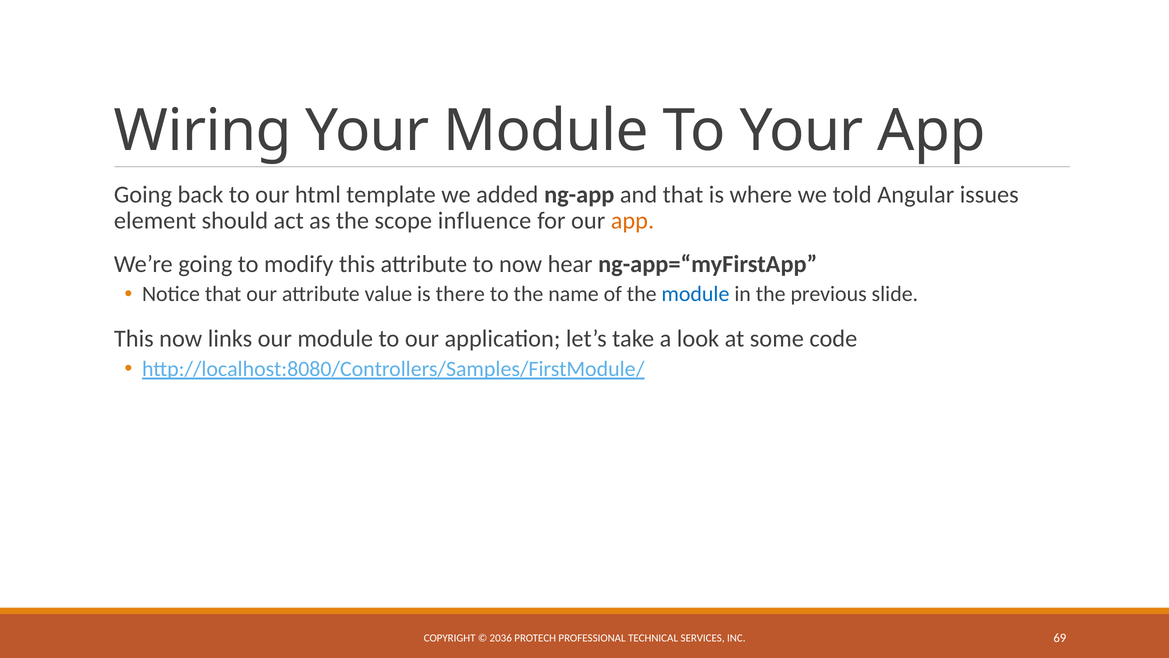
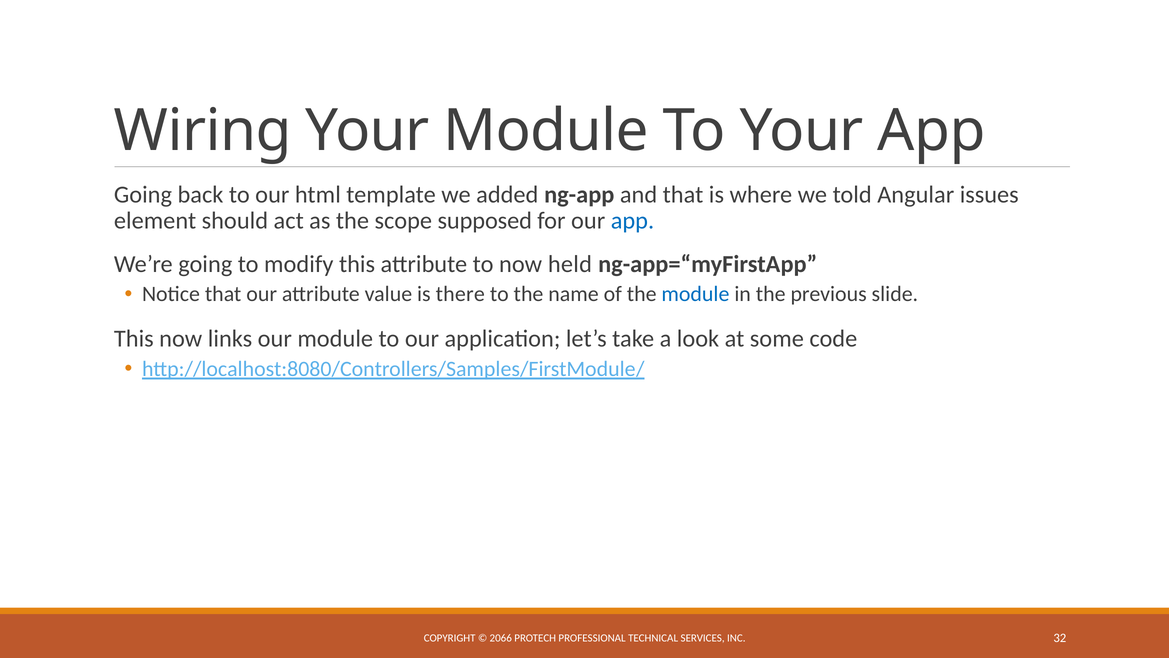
influence: influence -> supposed
app at (632, 221) colour: orange -> blue
hear: hear -> held
2036: 2036 -> 2066
69: 69 -> 32
